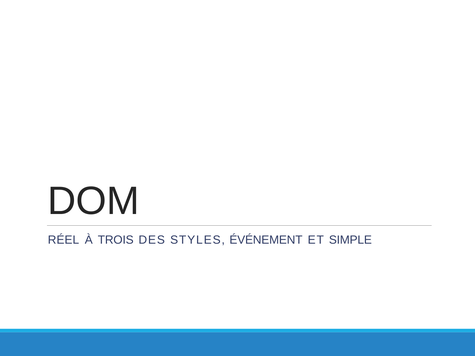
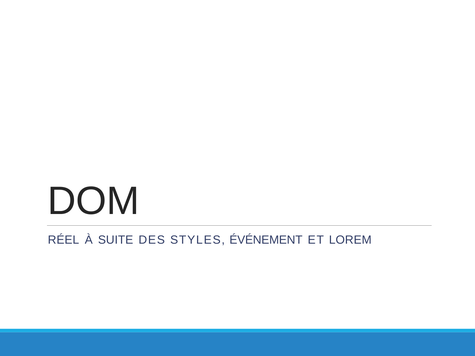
TROIS: TROIS -> SUITE
SIMPLE: SIMPLE -> LOREM
